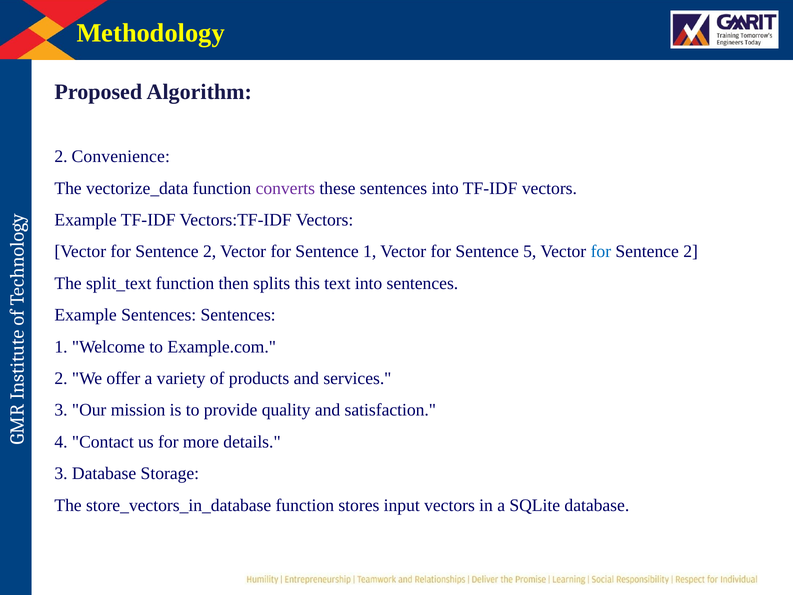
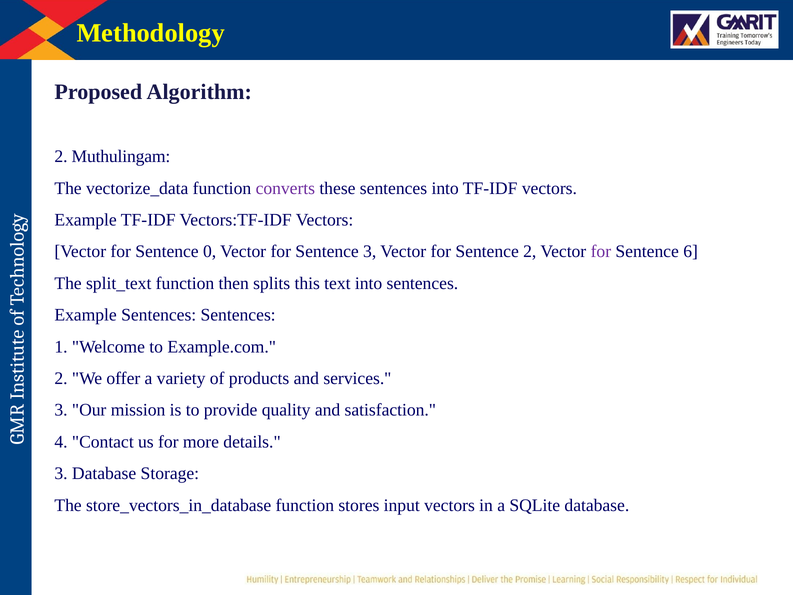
Convenience: Convenience -> Muthulingam
2 at (210, 252): 2 -> 0
Sentence 1: 1 -> 3
Sentence 5: 5 -> 2
for at (601, 252) colour: blue -> purple
2 at (691, 252): 2 -> 6
